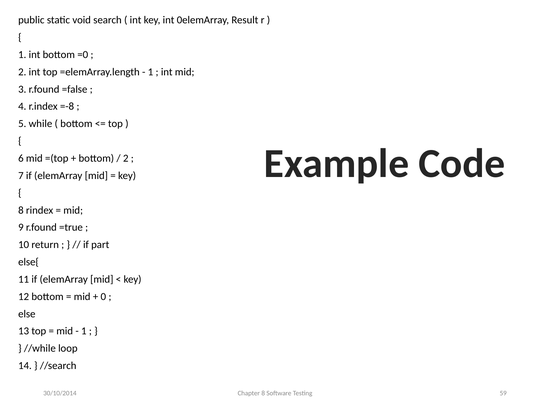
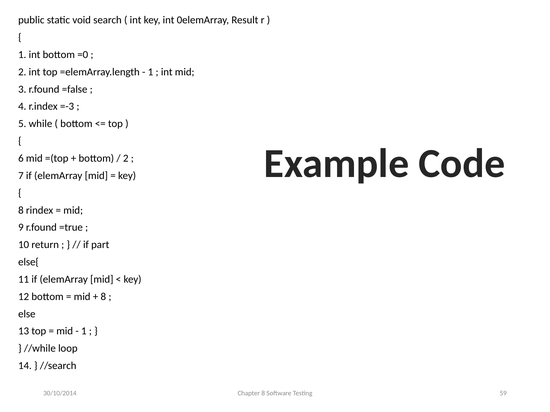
=-8: =-8 -> =-3
0 at (103, 297): 0 -> 8
